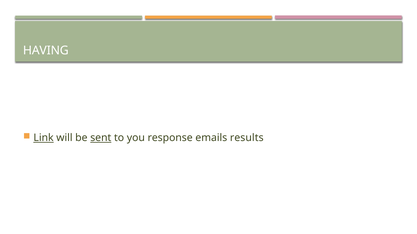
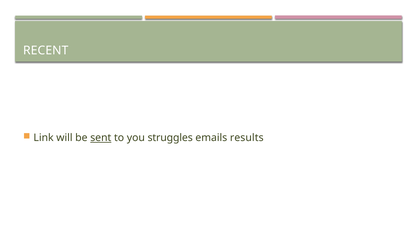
HAVING: HAVING -> RECENT
Link underline: present -> none
response: response -> struggles
